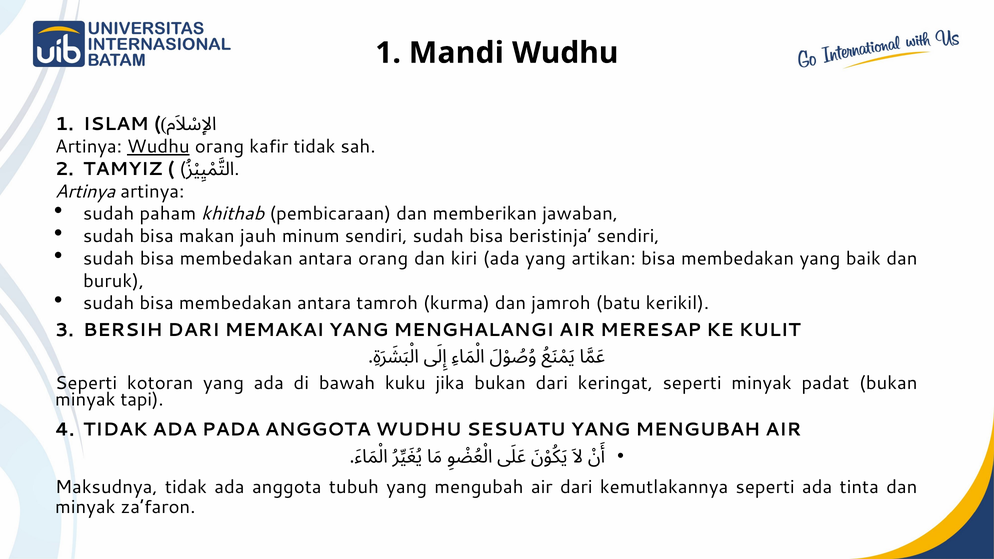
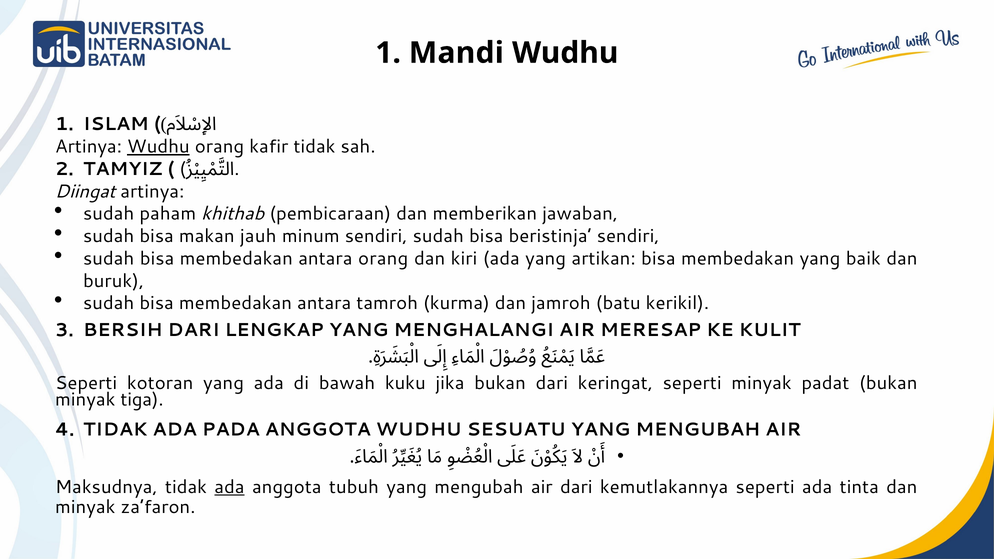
Artinya at (85, 191): Artinya -> Diingat
MEMAKAI: MEMAKAI -> LENGKAP
tapi: tapi -> tiga
ada at (229, 487) underline: none -> present
